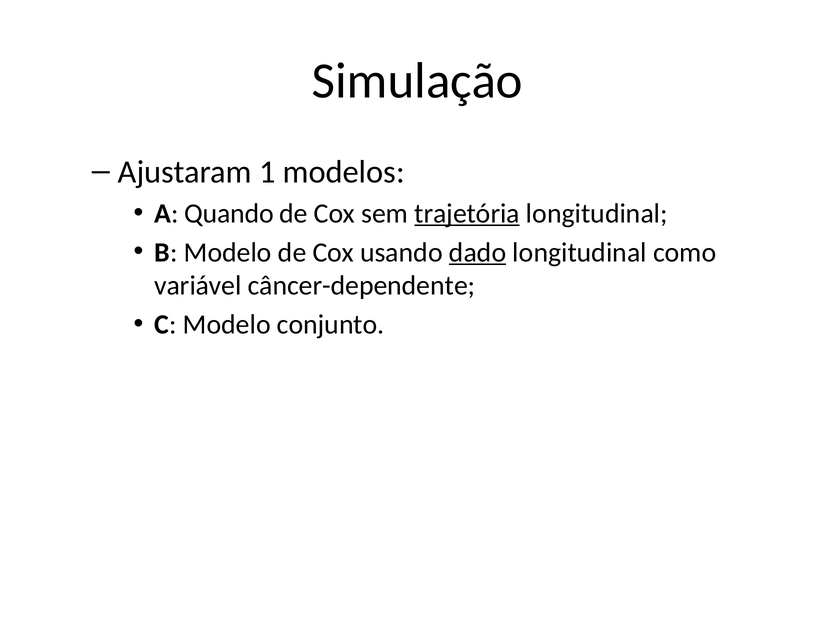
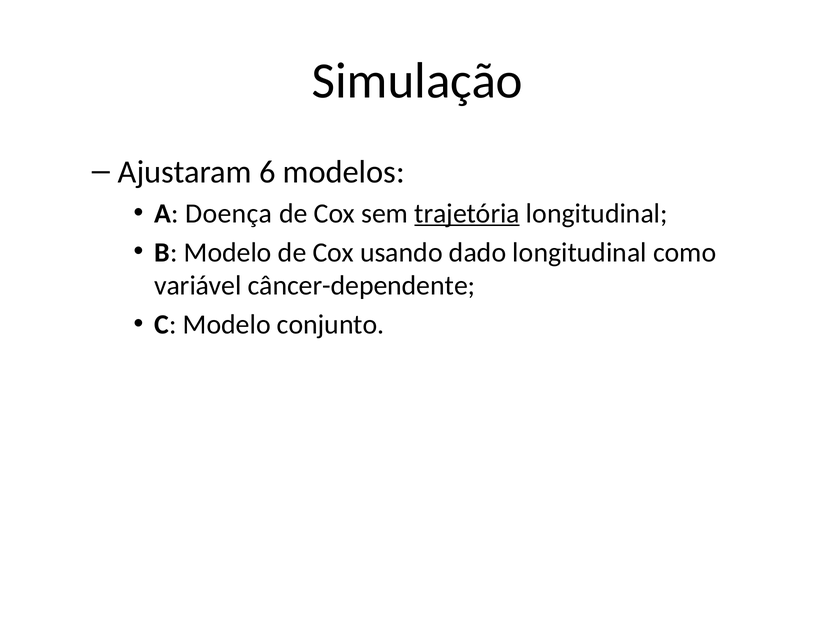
1: 1 -> 6
Quando: Quando -> Doença
dado underline: present -> none
